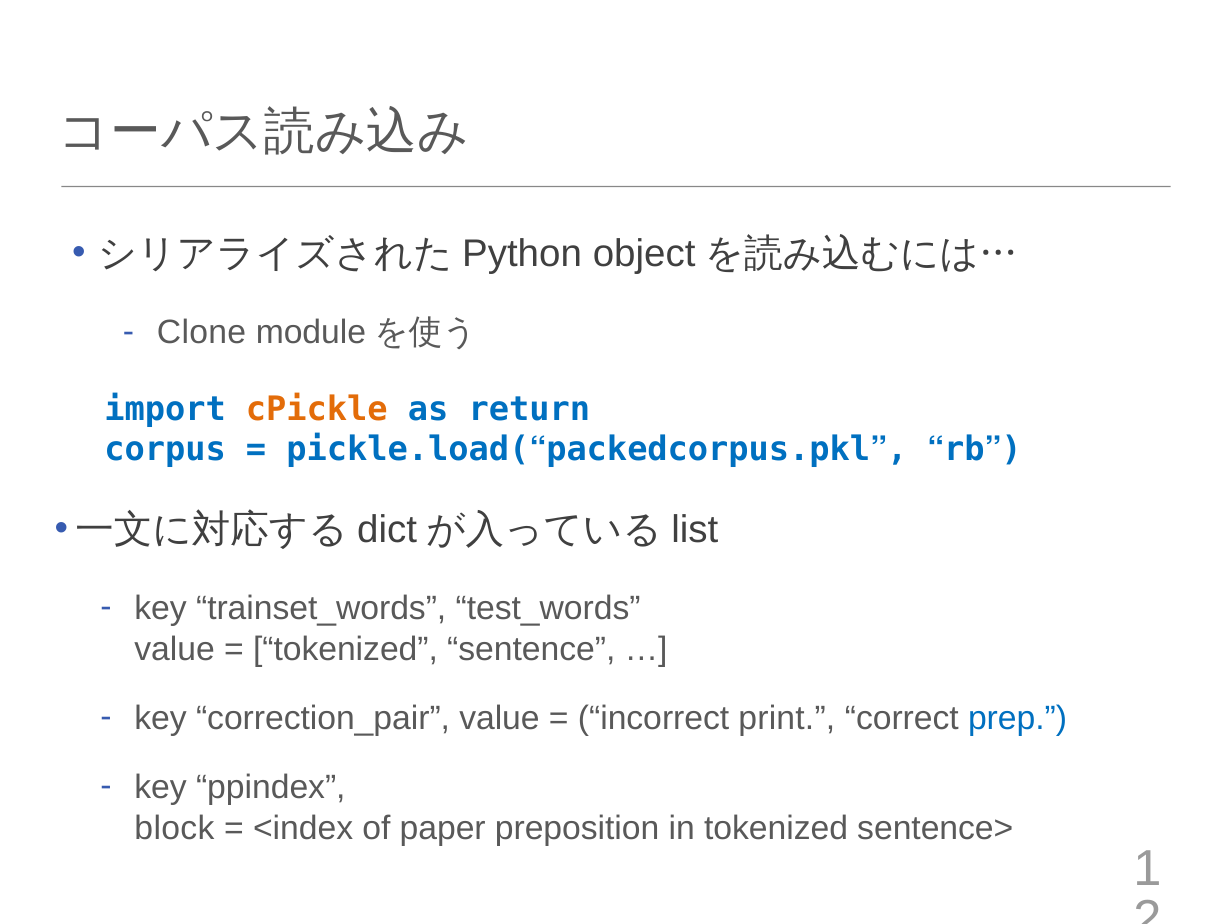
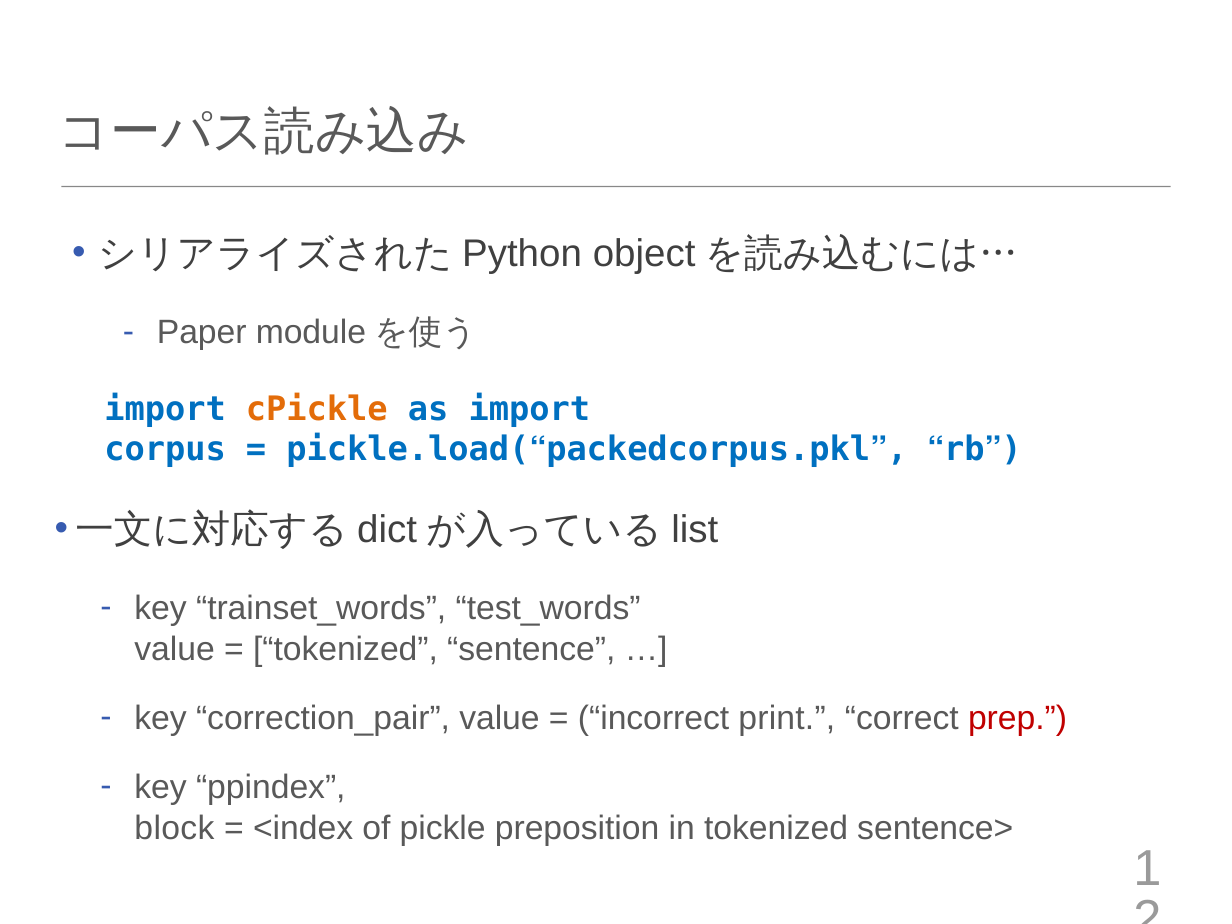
Clone: Clone -> Paper
as return: return -> import
prep colour: blue -> red
paper: paper -> pickle
